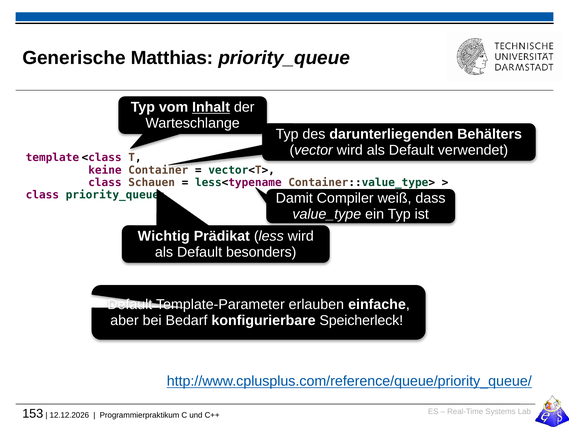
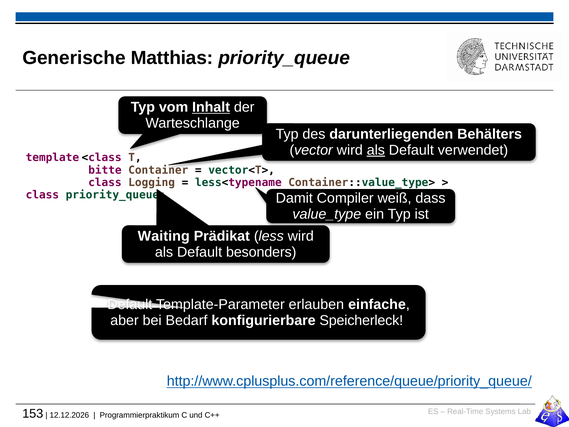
als at (376, 150) underline: none -> present
keine: keine -> bitte
Schauen: Schauen -> Logging
Wichtig: Wichtig -> Waiting
